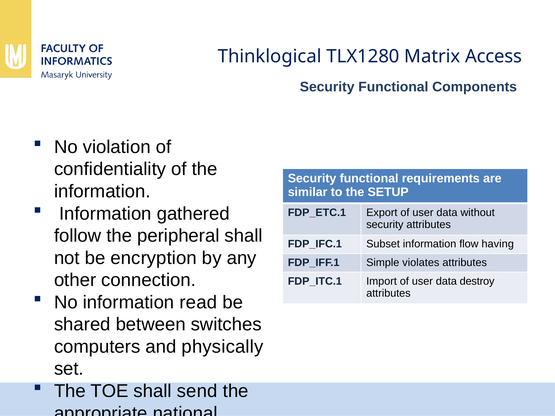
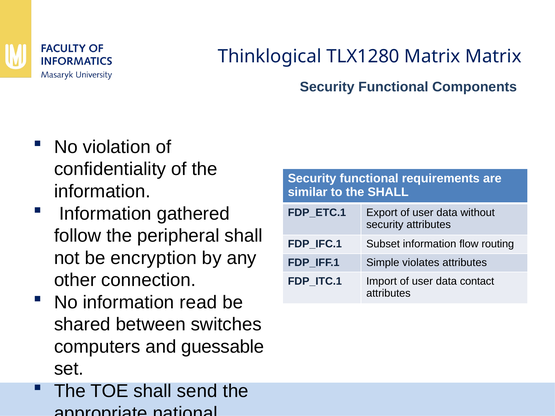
Matrix Access: Access -> Matrix
the SETUP: SETUP -> SHALL
having: having -> routing
destroy: destroy -> contact
physically: physically -> guessable
